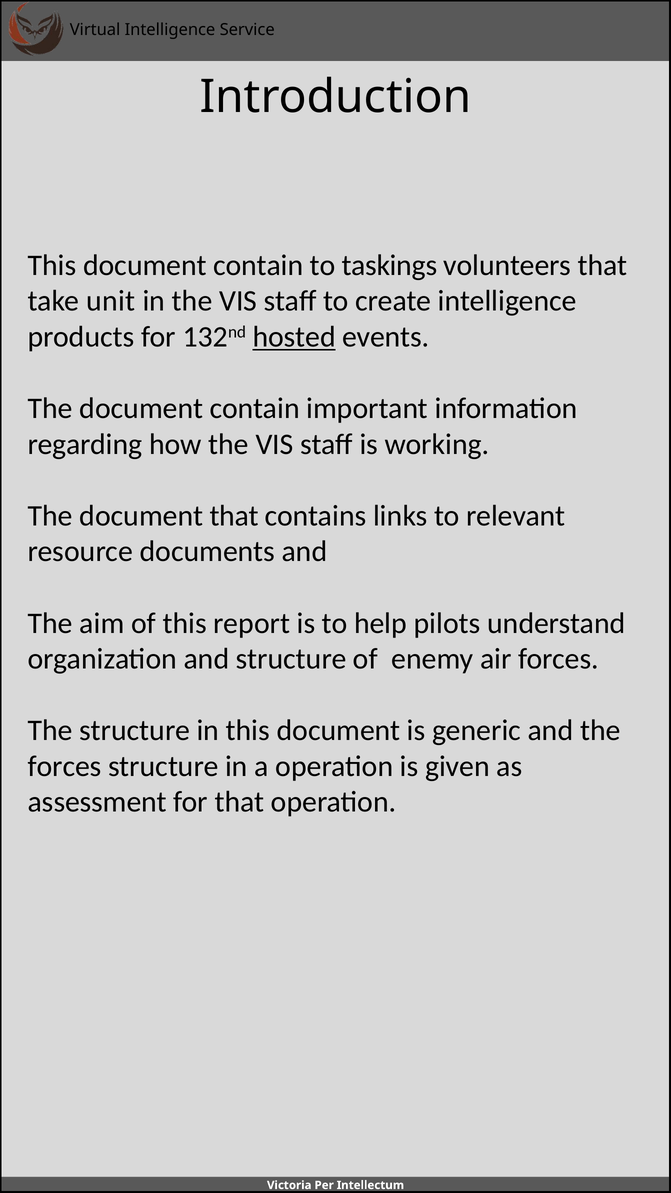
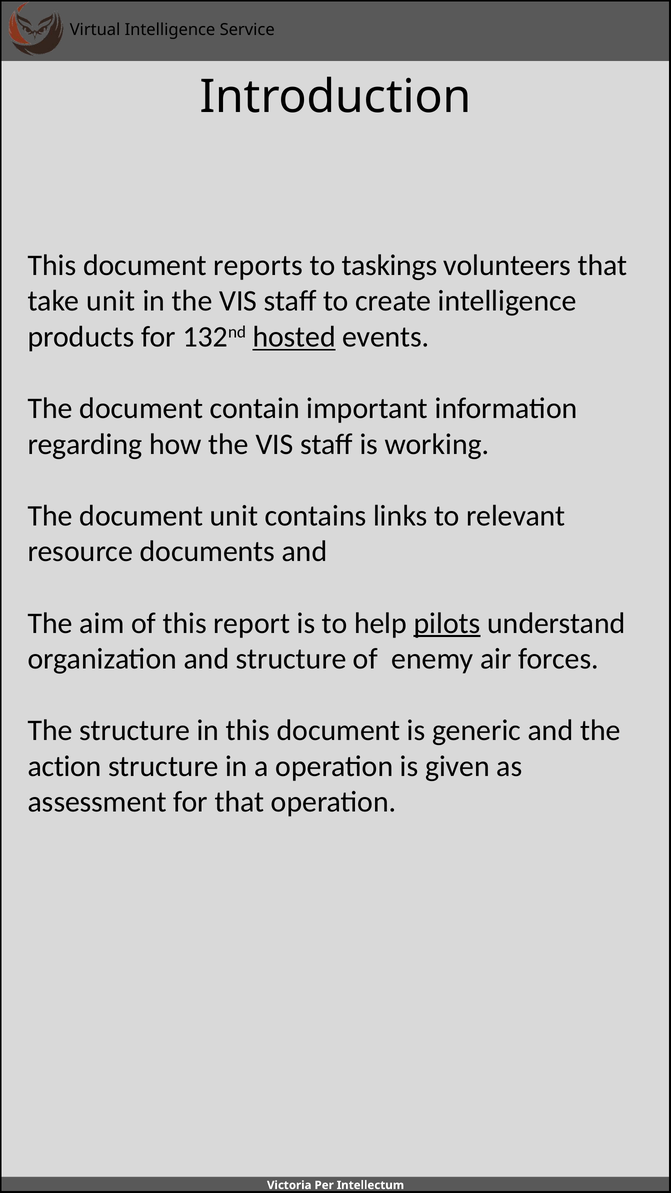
This document contain: contain -> reports
document that: that -> unit
pilots underline: none -> present
forces at (65, 766): forces -> action
